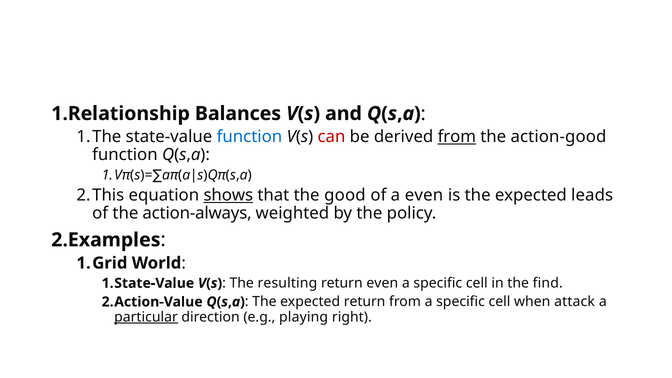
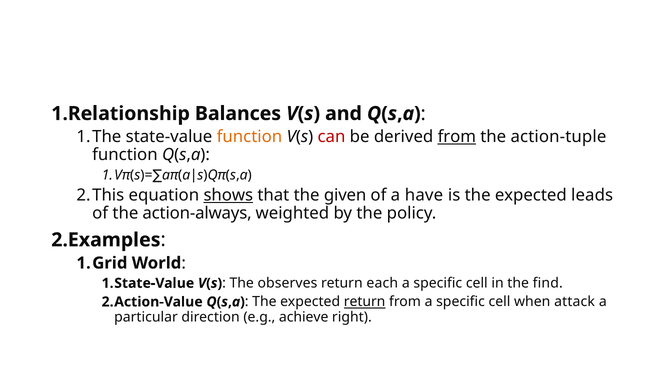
function at (249, 137) colour: blue -> orange
action-good: action-good -> action-tuple
good: good -> given
a even: even -> have
resulting: resulting -> observes
return even: even -> each
return at (365, 302) underline: none -> present
particular underline: present -> none
playing: playing -> achieve
